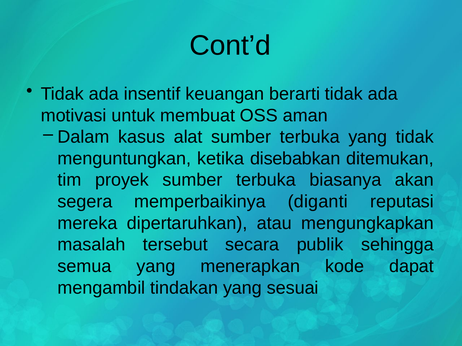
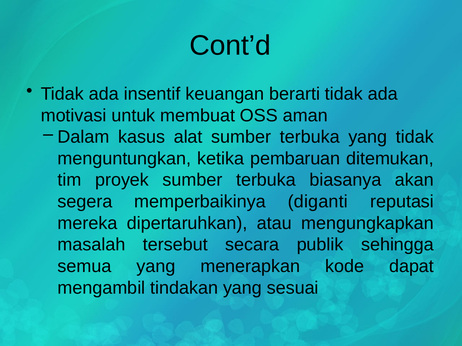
disebabkan: disebabkan -> pembaruan
